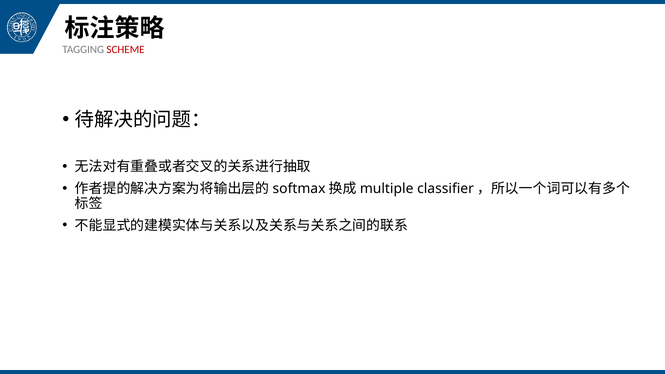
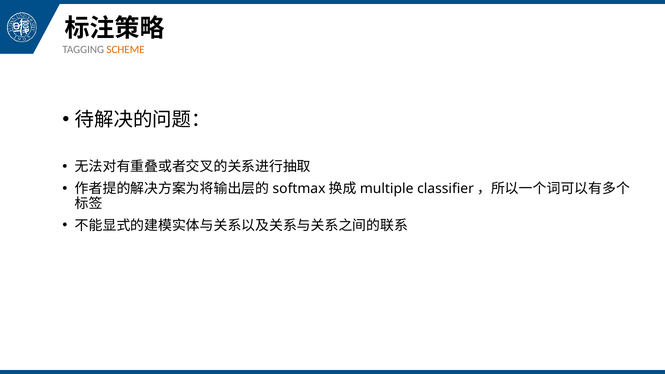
SCHEME colour: red -> orange
